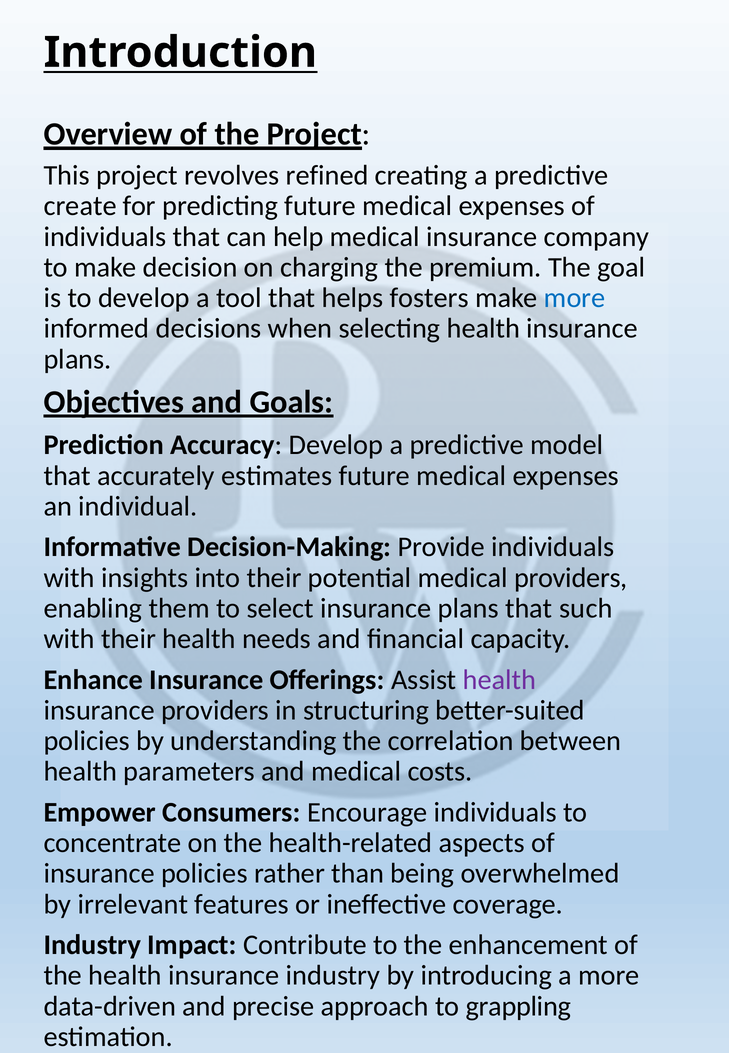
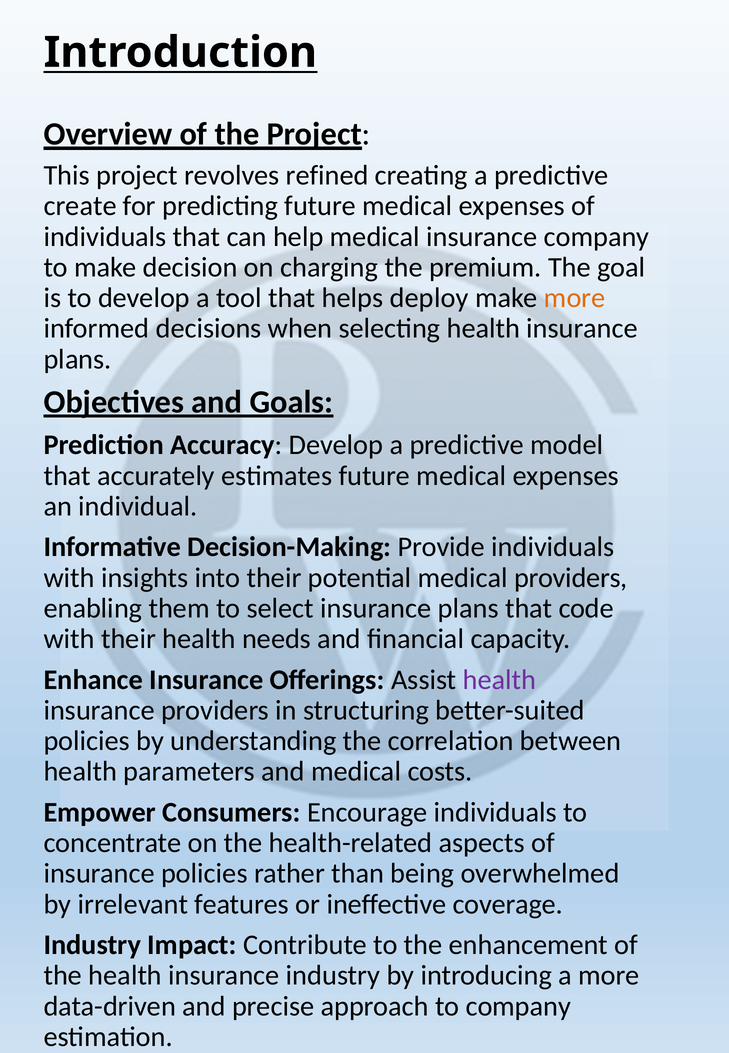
fosters: fosters -> deploy
more at (575, 298) colour: blue -> orange
such: such -> code
to grappling: grappling -> company
